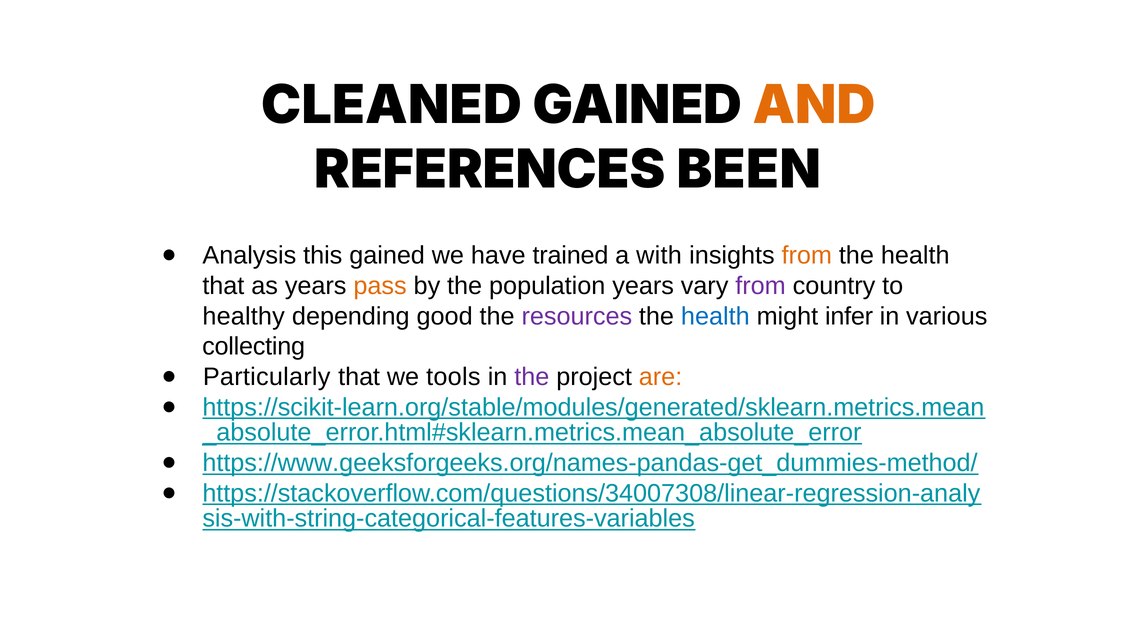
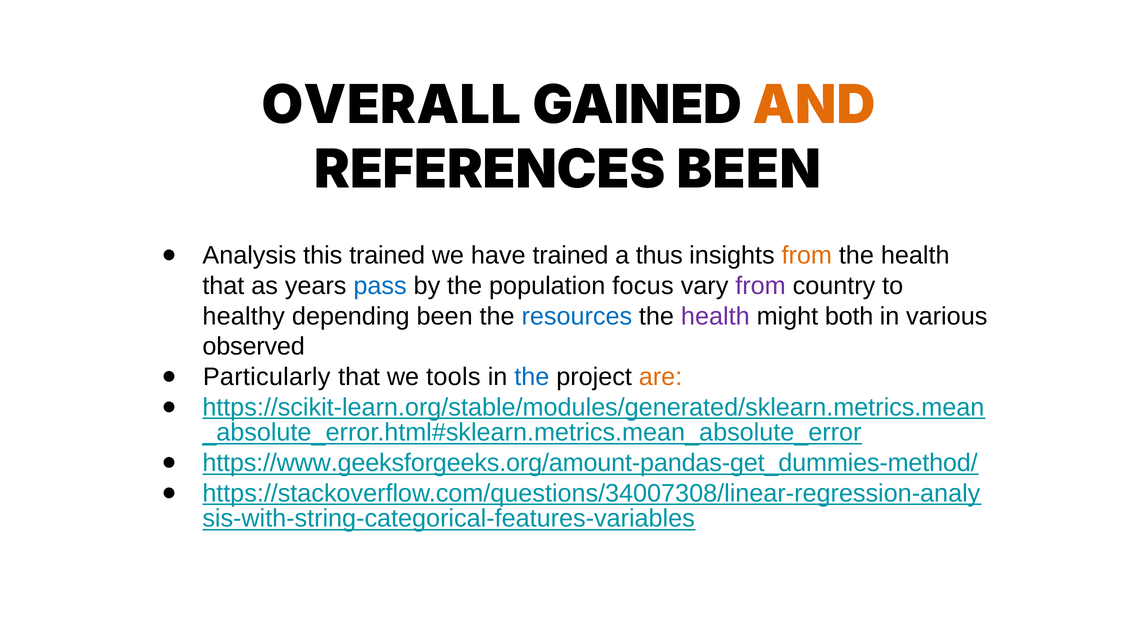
CLEANED: CLEANED -> OVERALL
this gained: gained -> trained
with: with -> thus
pass colour: orange -> blue
population years: years -> focus
depending good: good -> been
resources colour: purple -> blue
health at (715, 316) colour: blue -> purple
infer: infer -> both
collecting: collecting -> observed
the at (532, 377) colour: purple -> blue
https://www.geeksforgeeks.org/names-pandas-get_dummies-method/: https://www.geeksforgeeks.org/names-pandas-get_dummies-method/ -> https://www.geeksforgeeks.org/amount-pandas-get_dummies-method/
